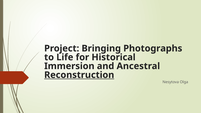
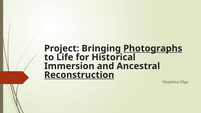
Photographs underline: none -> present
